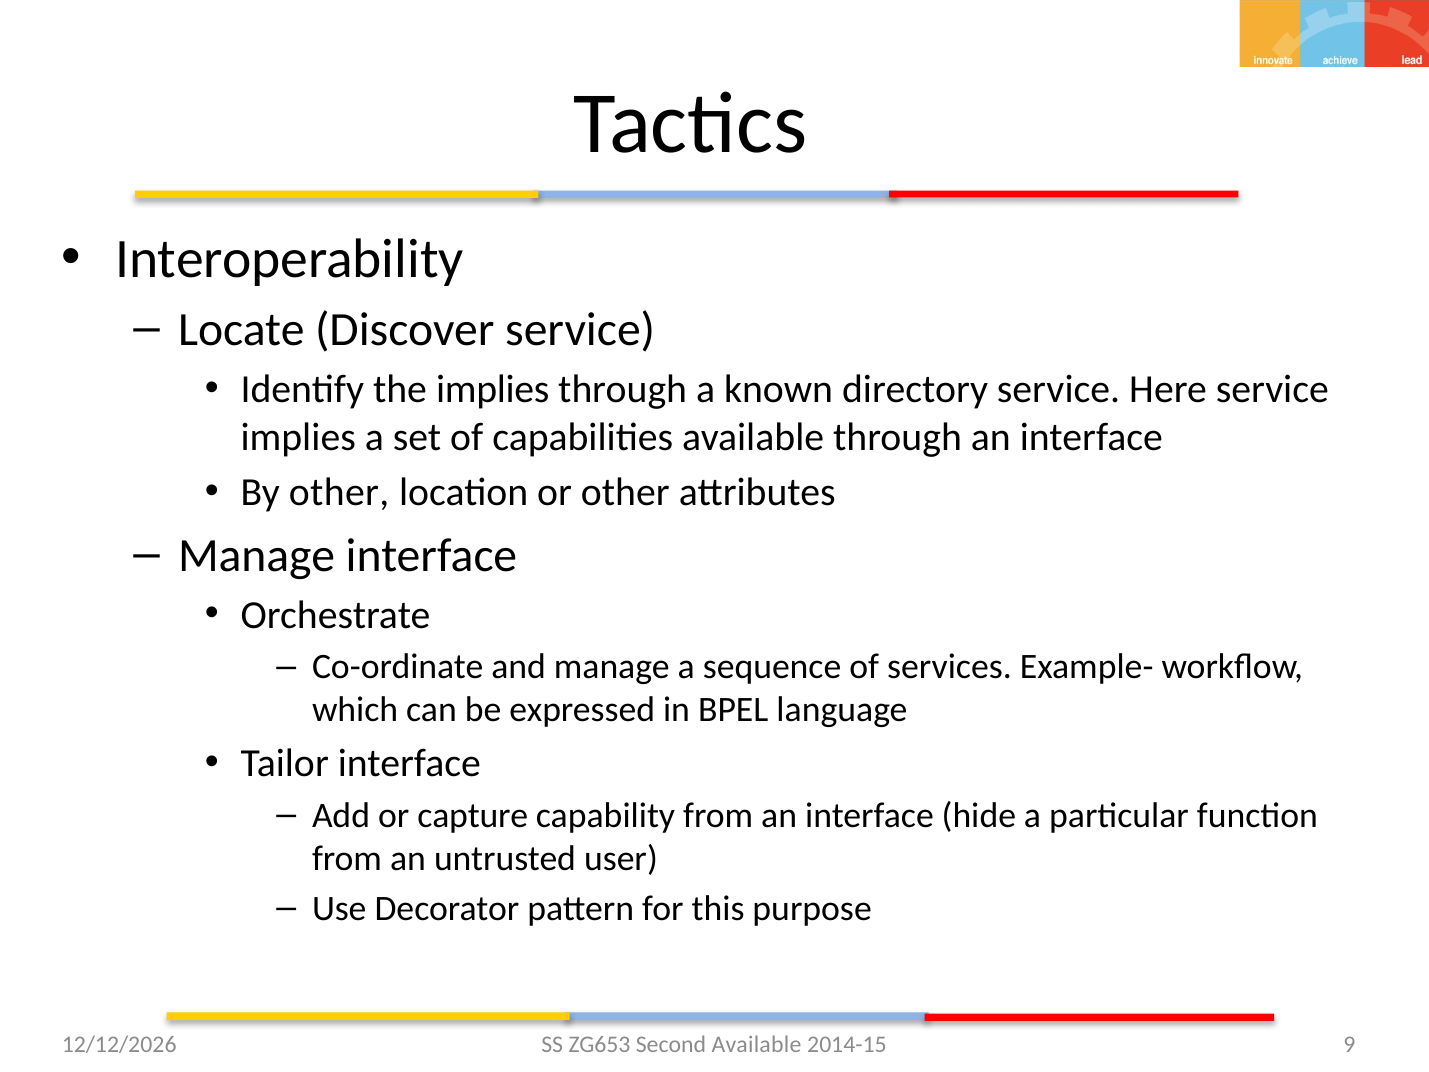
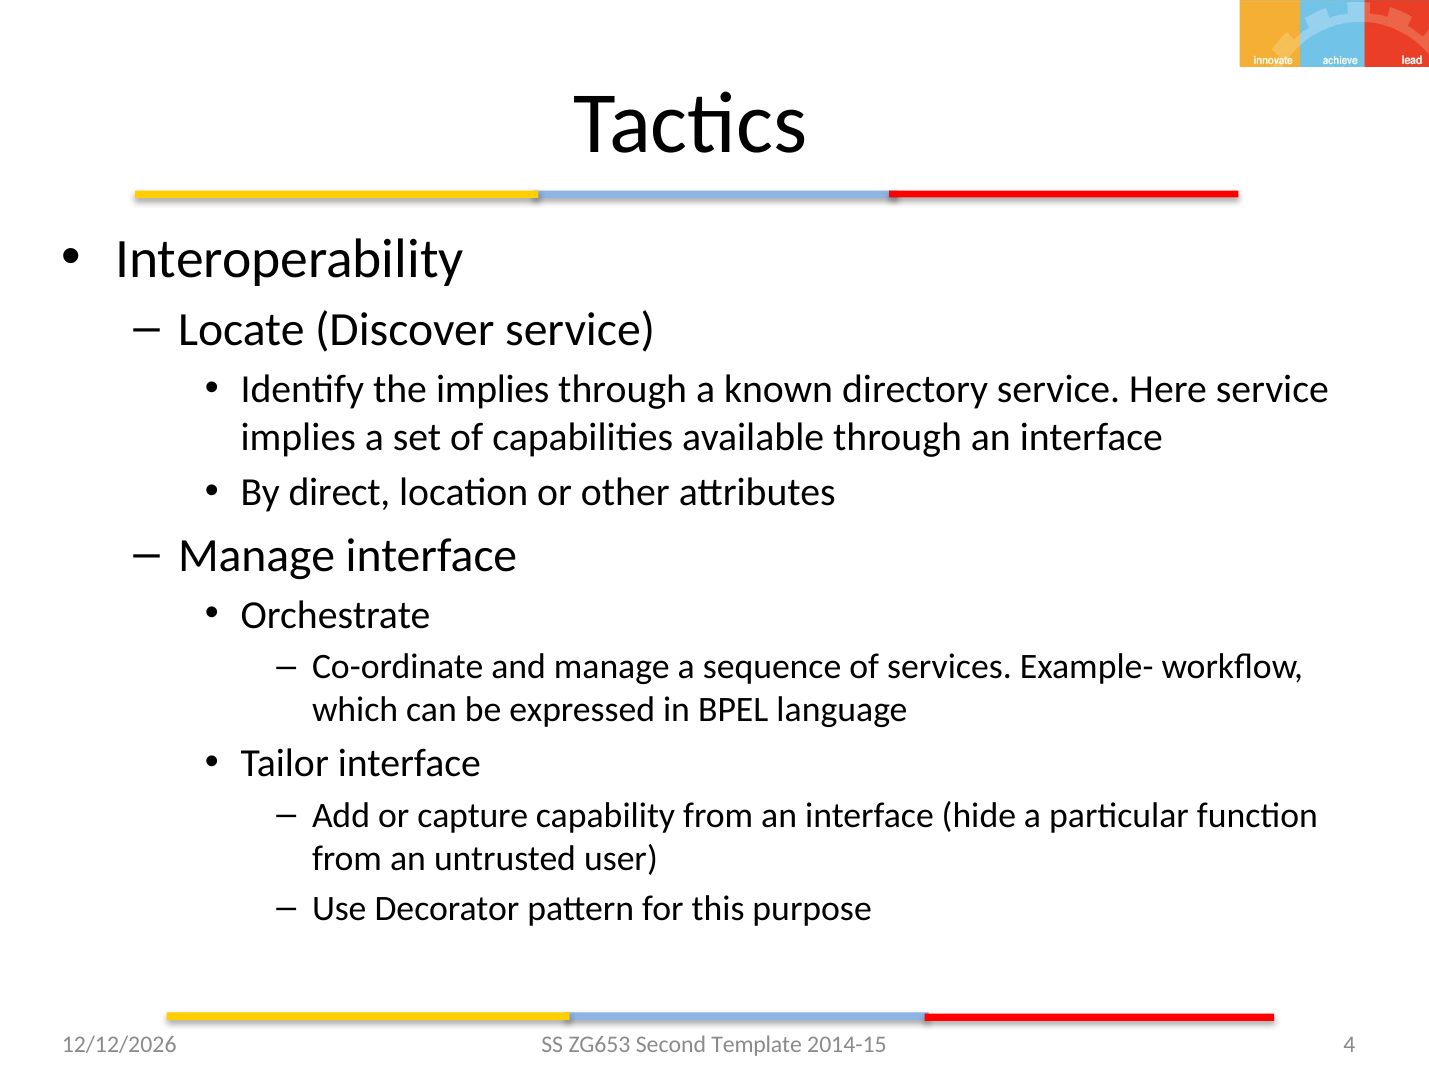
By other: other -> direct
Second Available: Available -> Template
9: 9 -> 4
